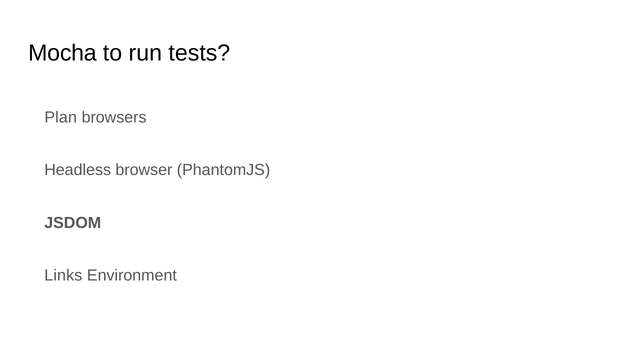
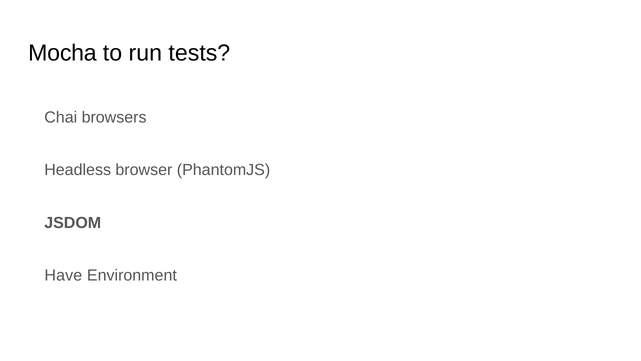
Plan: Plan -> Chai
Links: Links -> Have
